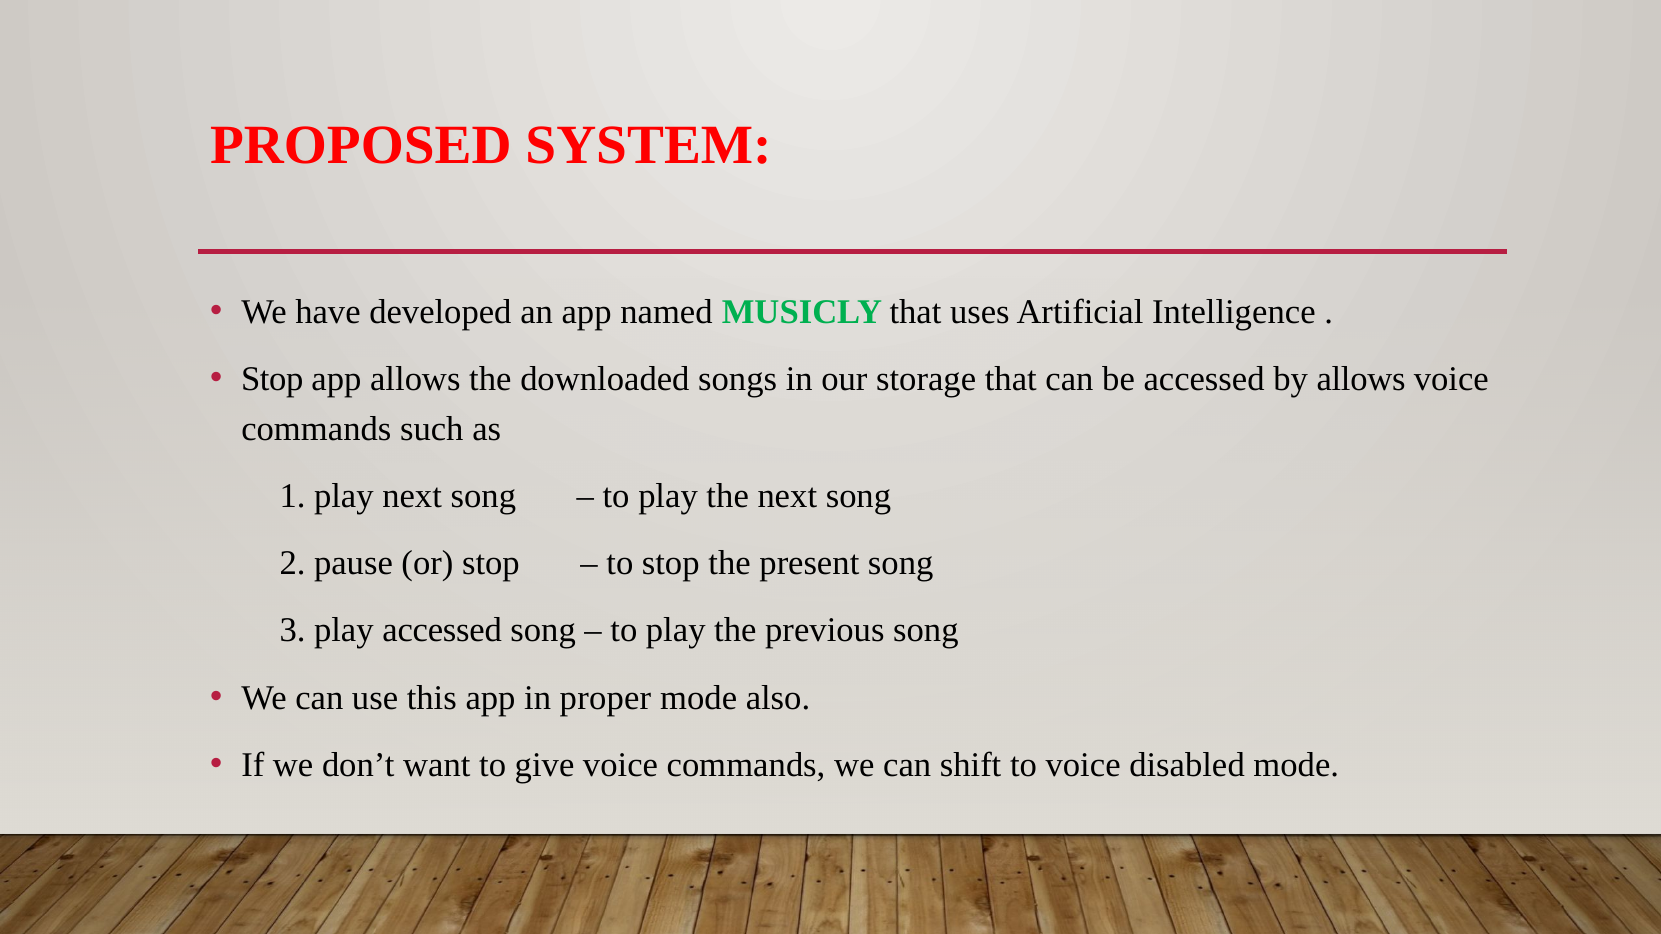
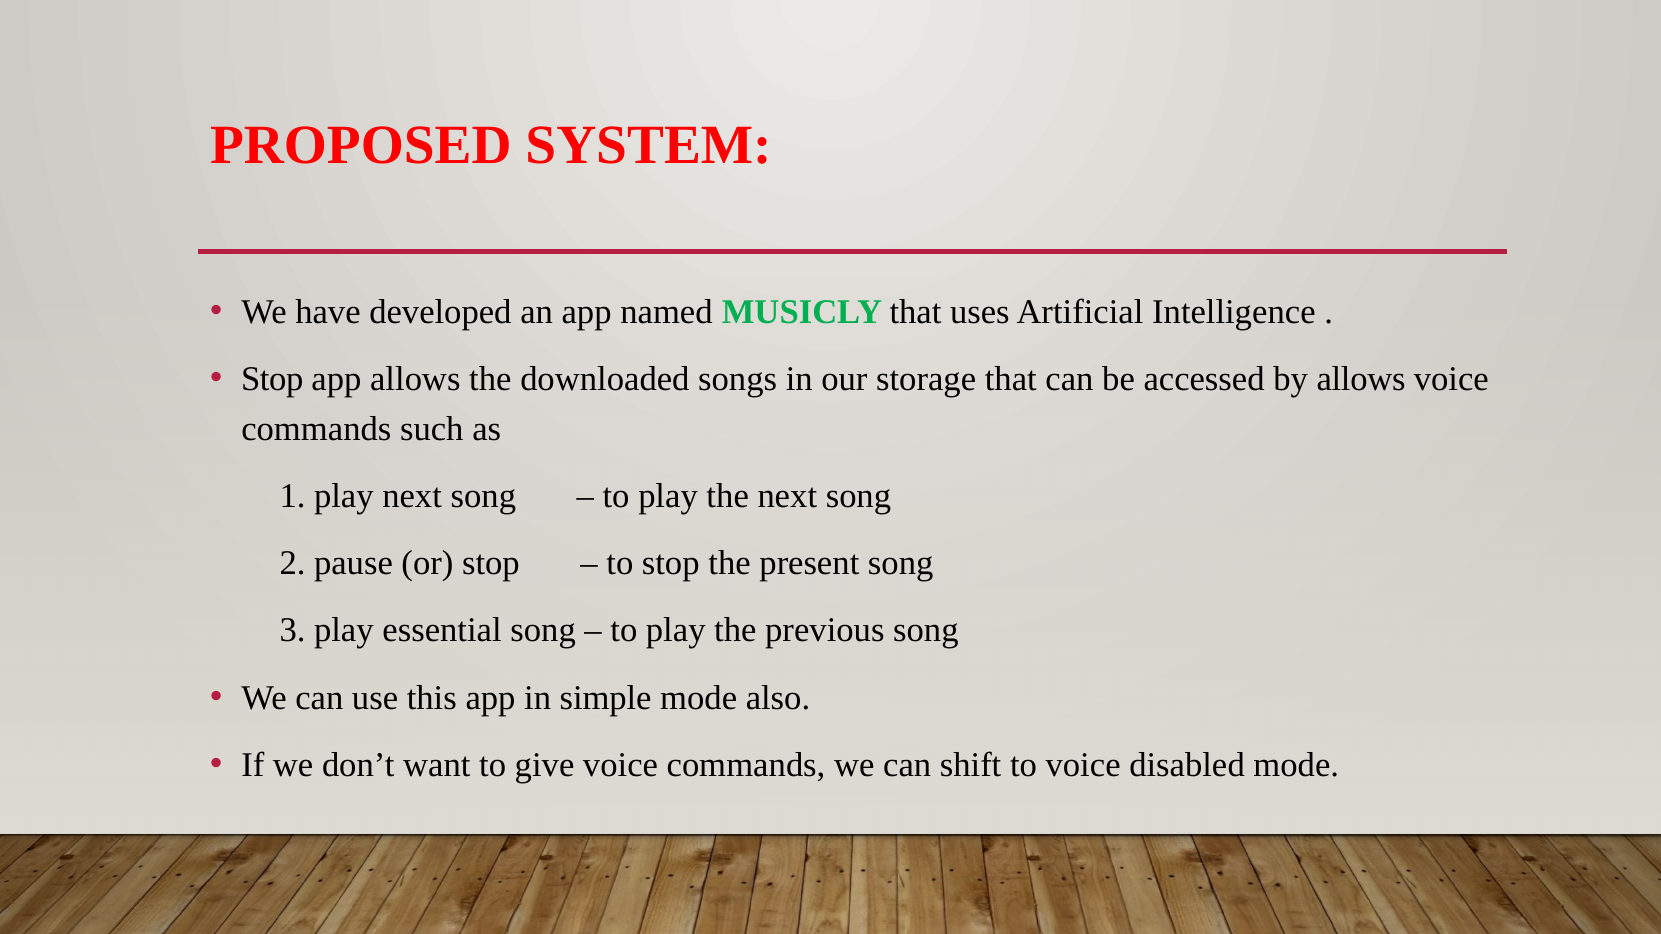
play accessed: accessed -> essential
proper: proper -> simple
